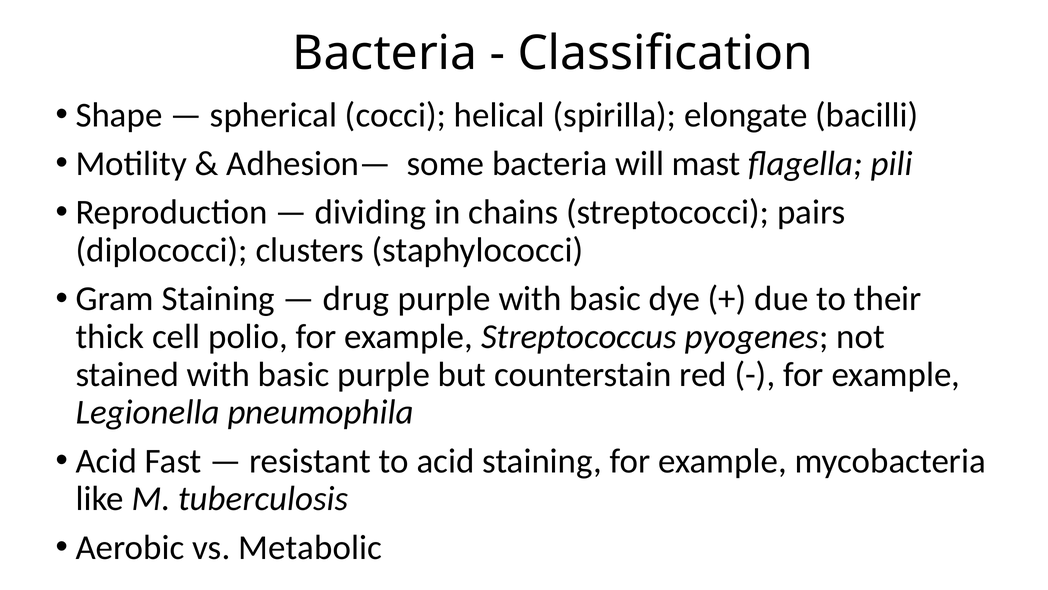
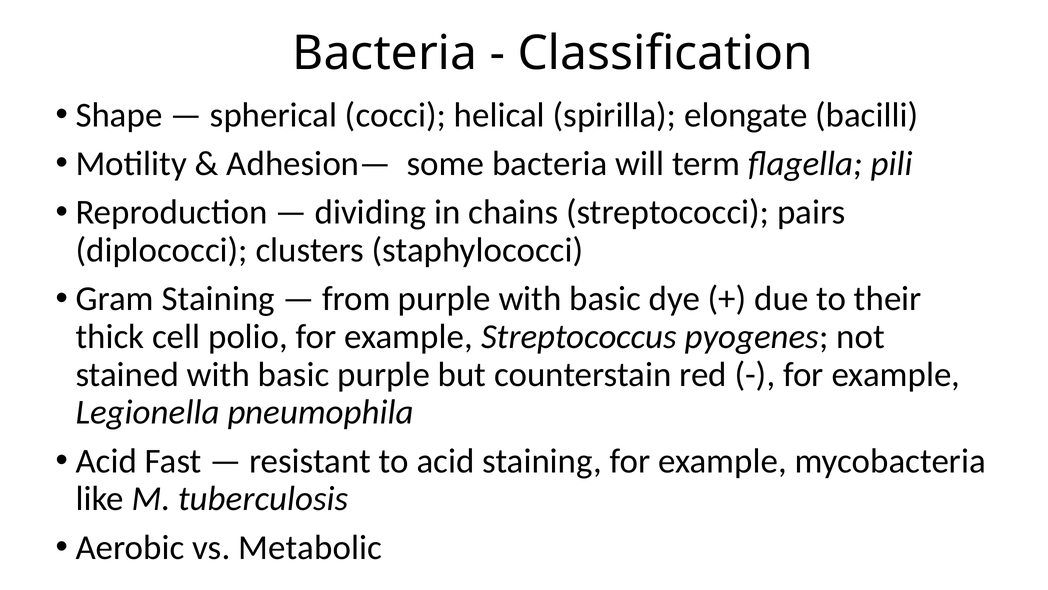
mast: mast -> term
drug: drug -> from
